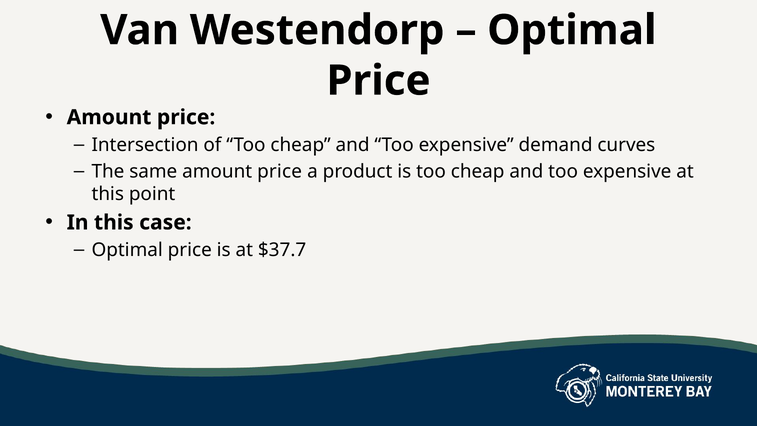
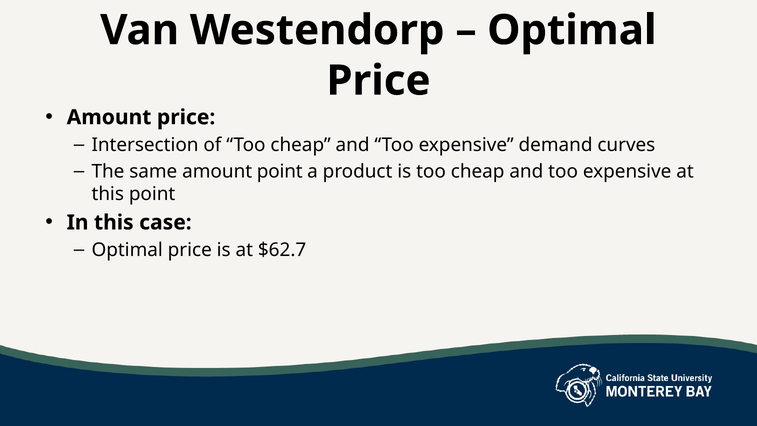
same amount price: price -> point
$37.7: $37.7 -> $62.7
